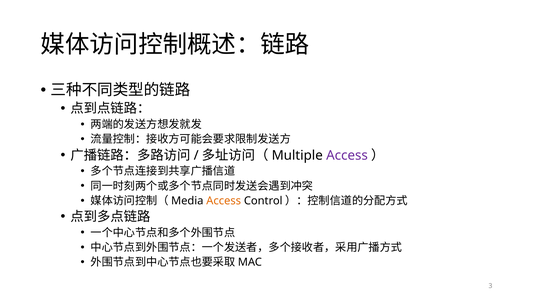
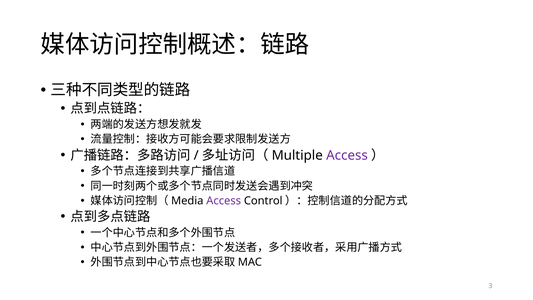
Access at (224, 201) colour: orange -> purple
